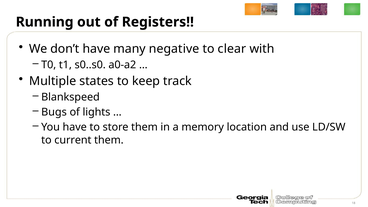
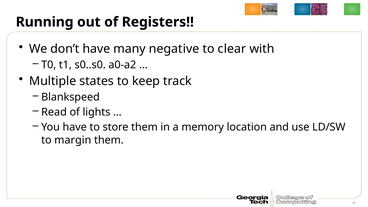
Bugs: Bugs -> Read
current: current -> margin
